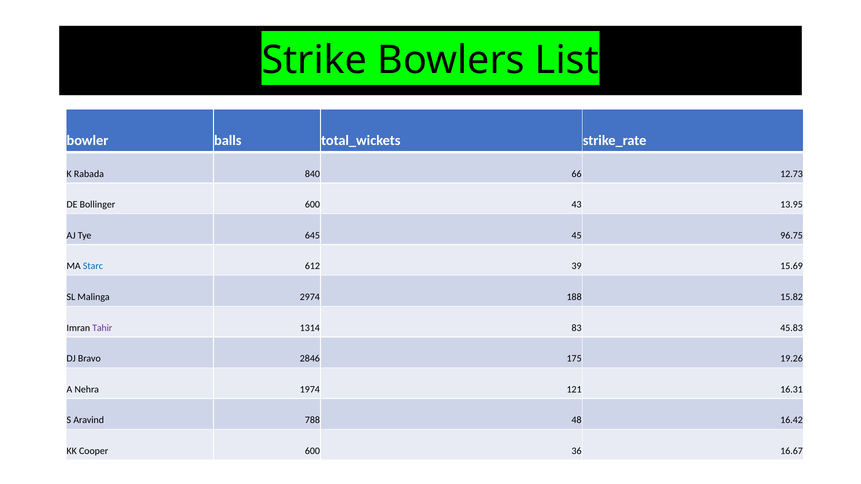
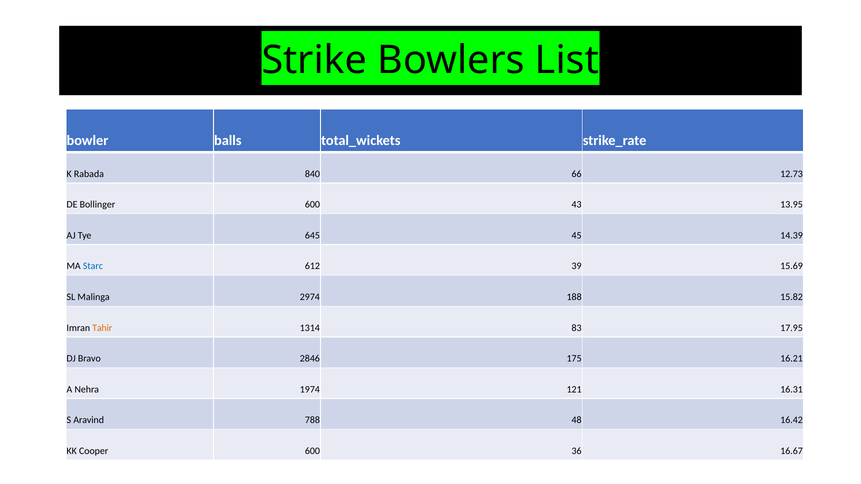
96.75: 96.75 -> 14.39
Tahir colour: purple -> orange
45.83: 45.83 -> 17.95
19.26: 19.26 -> 16.21
